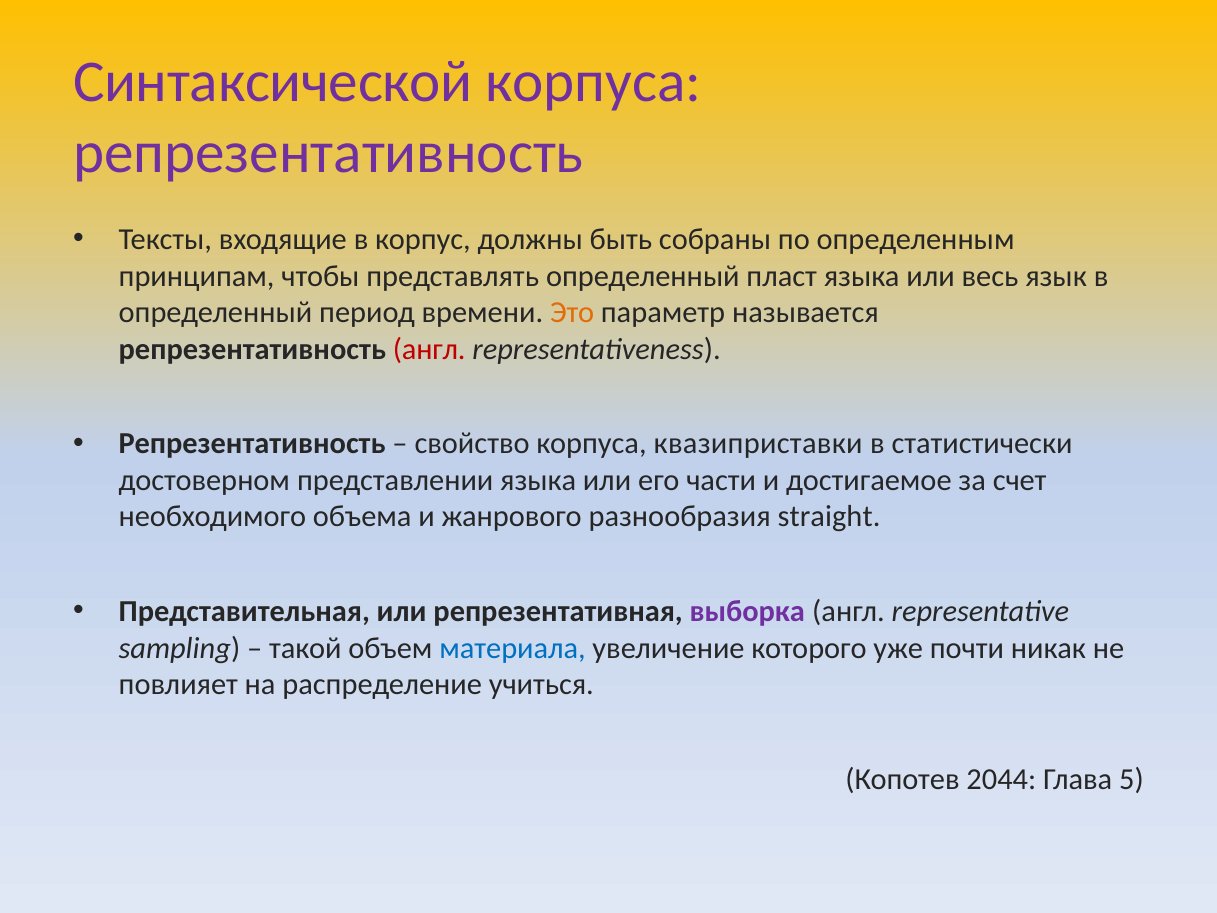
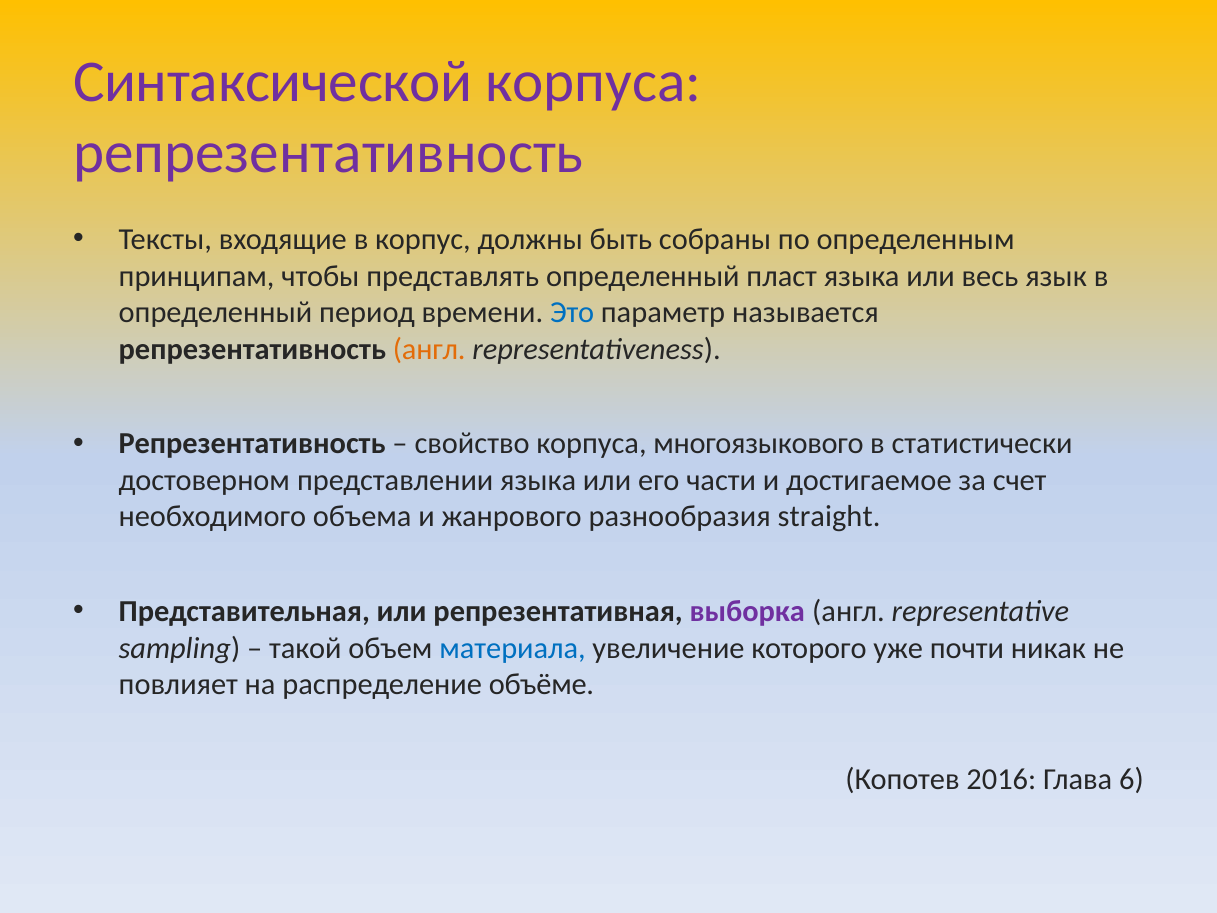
Это colour: orange -> blue
англ at (429, 349) colour: red -> orange
квазиприставки: квазиприставки -> многоязыкового
учиться: учиться -> объёме
2044: 2044 -> 2016
5: 5 -> 6
